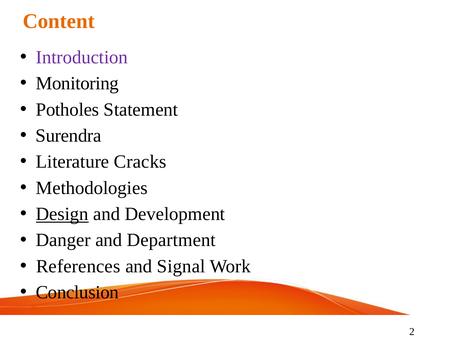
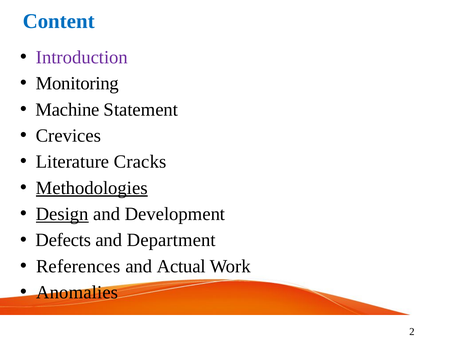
Content colour: orange -> blue
Potholes: Potholes -> Machine
Surendra: Surendra -> Crevices
Methodologies underline: none -> present
Danger: Danger -> Defects
Signal: Signal -> Actual
Conclusion: Conclusion -> Anomalies
